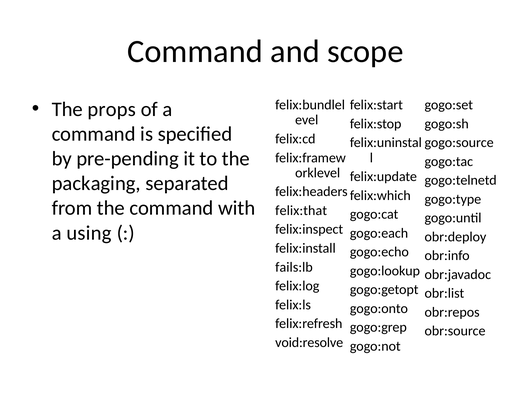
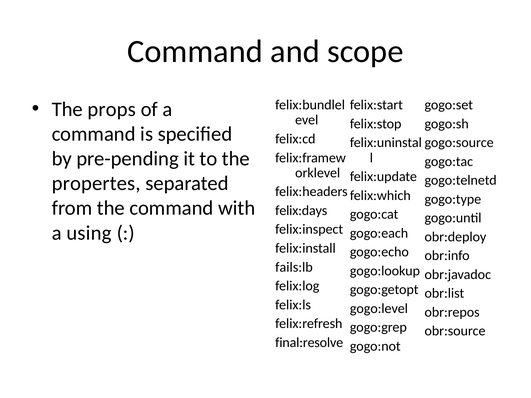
packaging: packaging -> propertes
felix:that: felix:that -> felix:days
gogo:onto: gogo:onto -> gogo:level
void:resolve: void:resolve -> final:resolve
